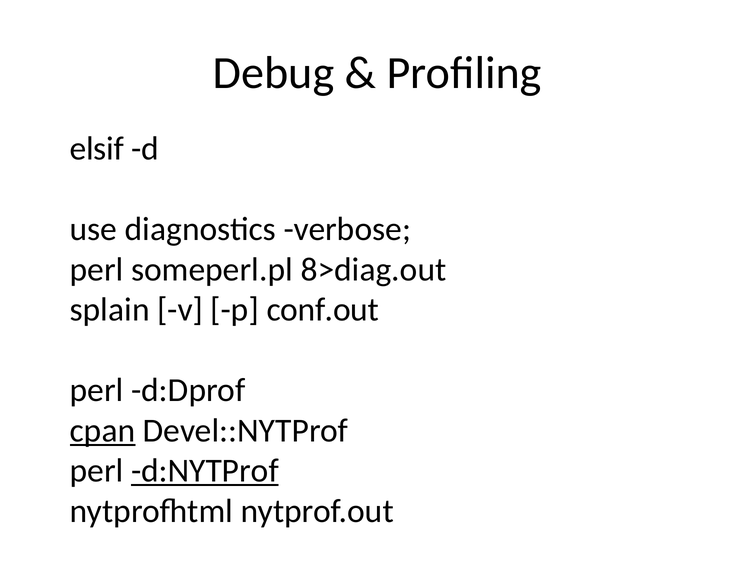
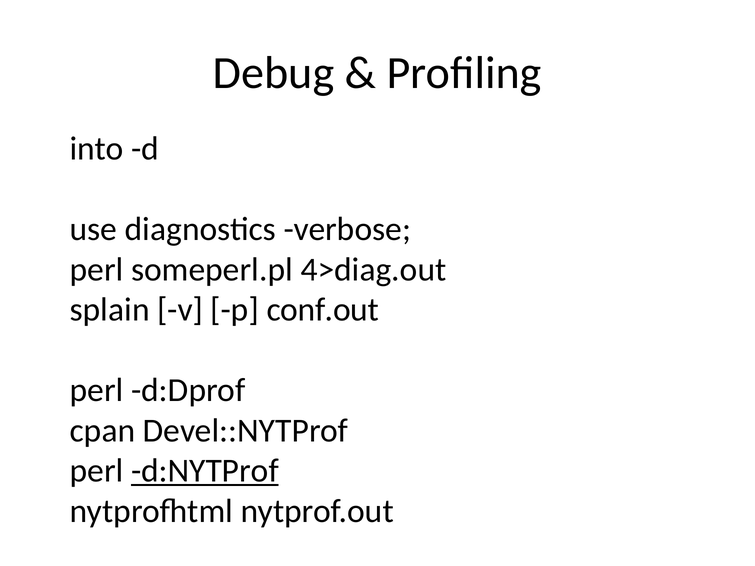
elsif: elsif -> into
8>diag.out: 8>diag.out -> 4>diag.out
cpan underline: present -> none
